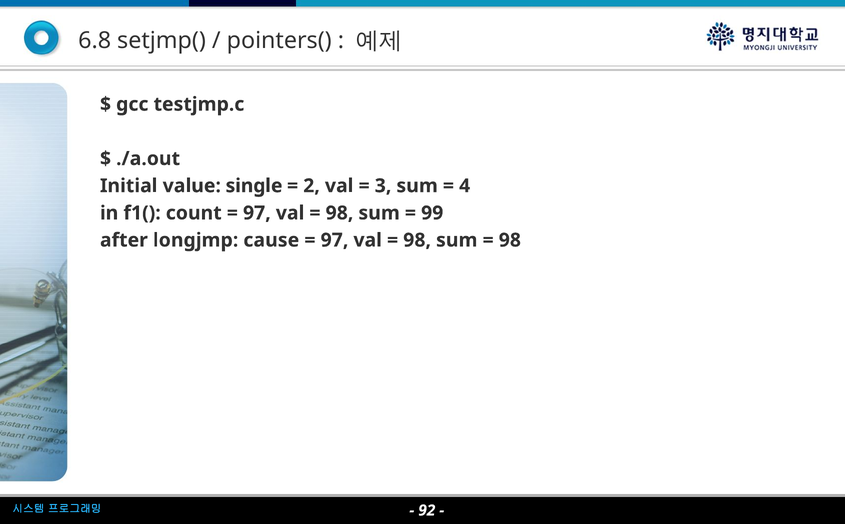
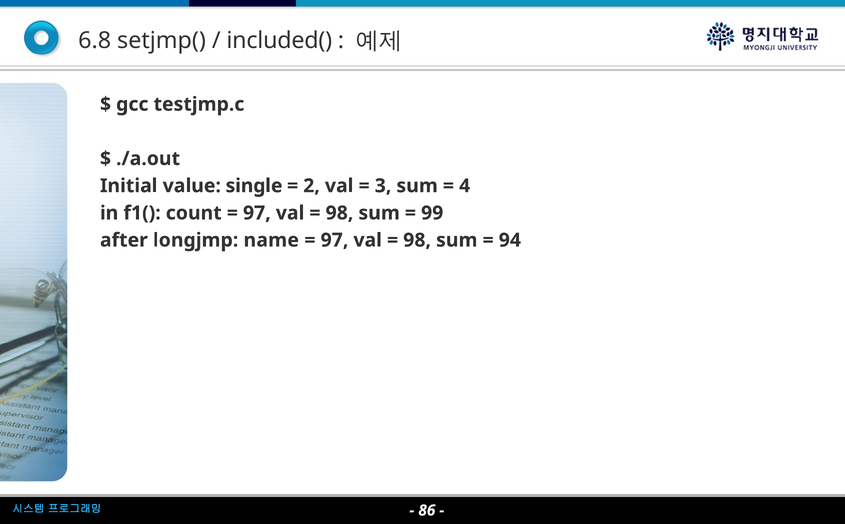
pointers(: pointers( -> included(
cause: cause -> name
98 at (510, 240): 98 -> 94
92: 92 -> 86
